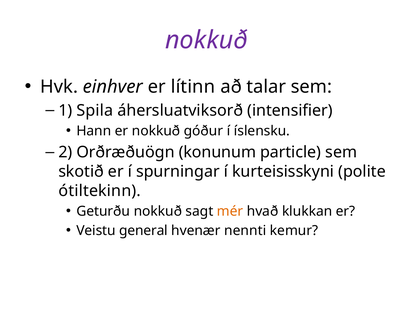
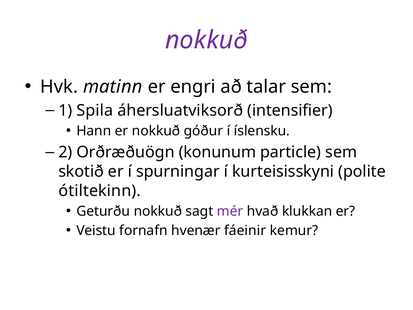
einhver: einhver -> matinn
lítinn: lítinn -> engri
mér colour: orange -> purple
general: general -> fornafn
nennti: nennti -> fáeinir
